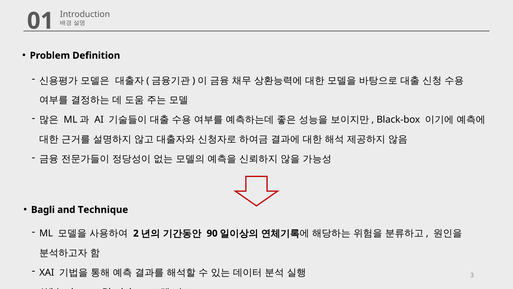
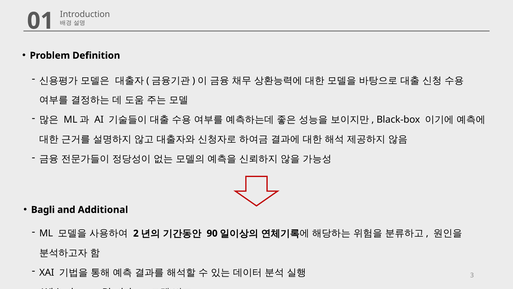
Technique: Technique -> Additional
